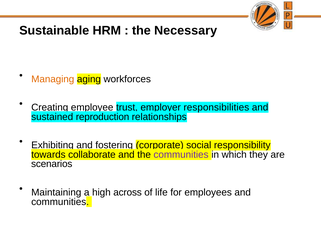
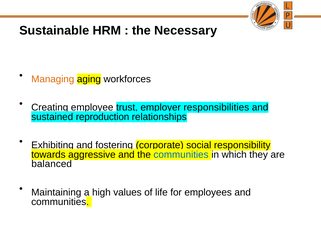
collaborate: collaborate -> aggressive
communities at (181, 155) colour: purple -> blue
scenarios: scenarios -> balanced
across: across -> values
